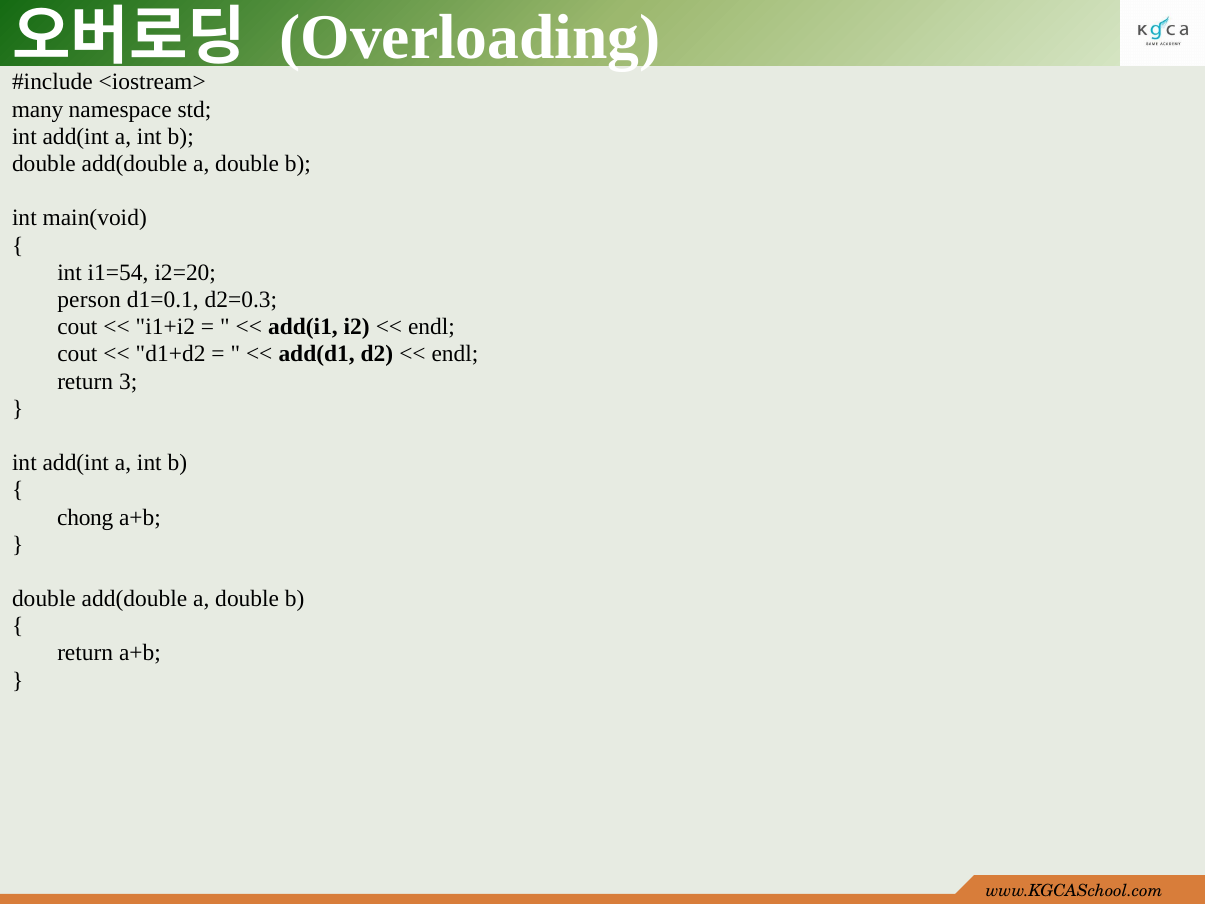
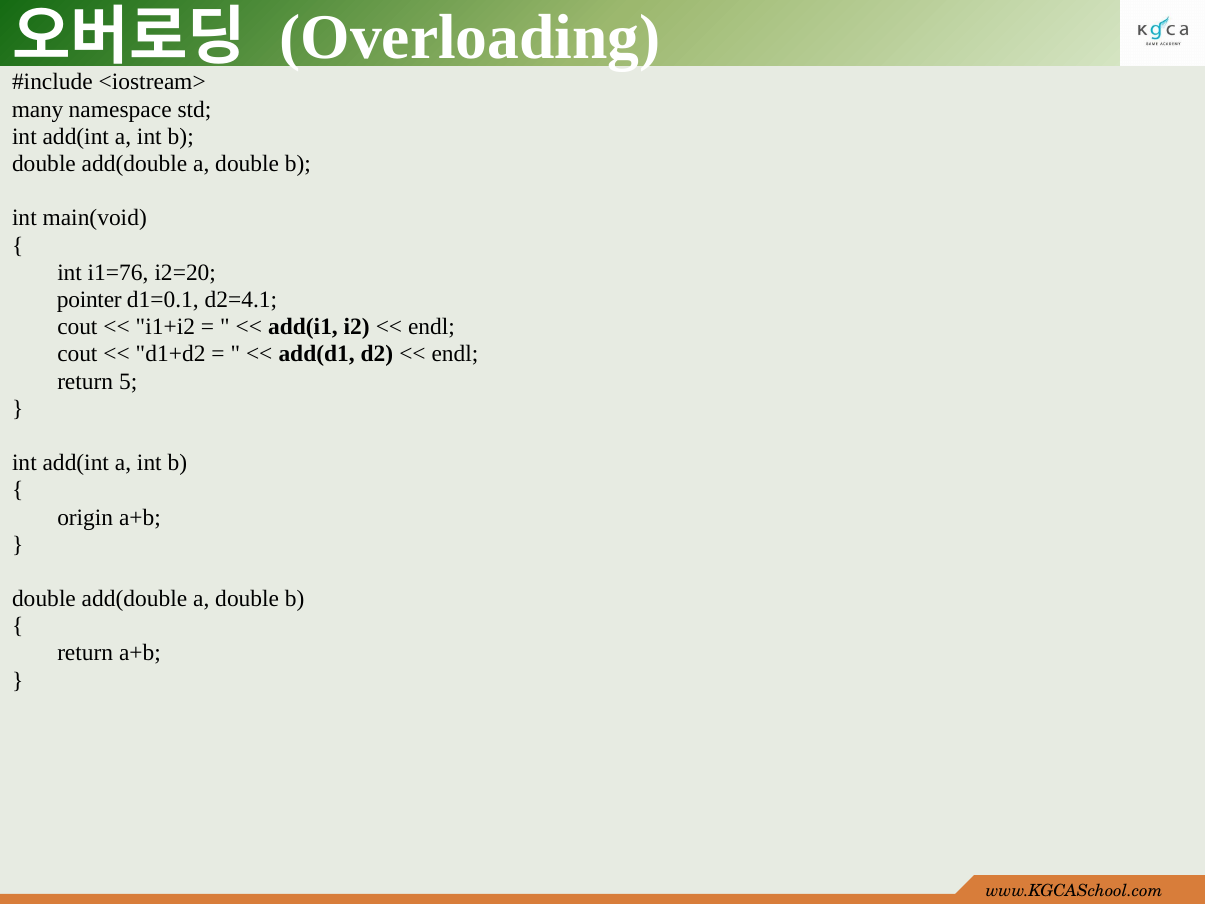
i1=54: i1=54 -> i1=76
person: person -> pointer
d2=0.3: d2=0.3 -> d2=4.1
3: 3 -> 5
chong: chong -> origin
